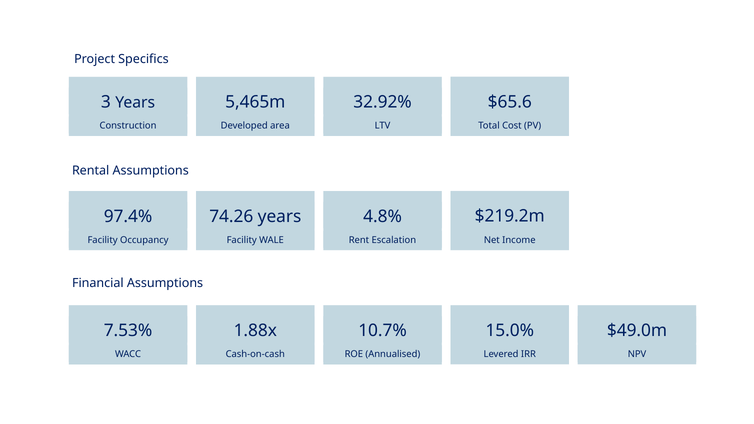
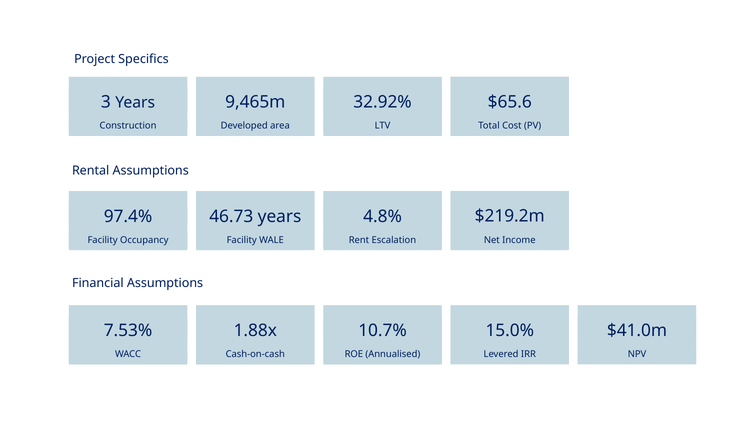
5,465m: 5,465m -> 9,465m
74.26: 74.26 -> 46.73
$49.0m: $49.0m -> $41.0m
